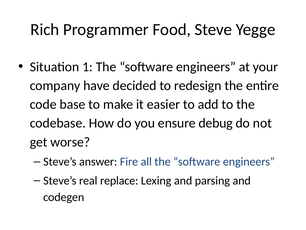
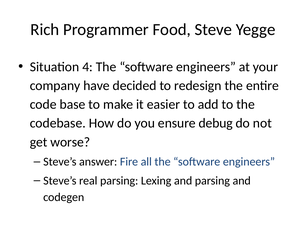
1: 1 -> 4
real replace: replace -> parsing
